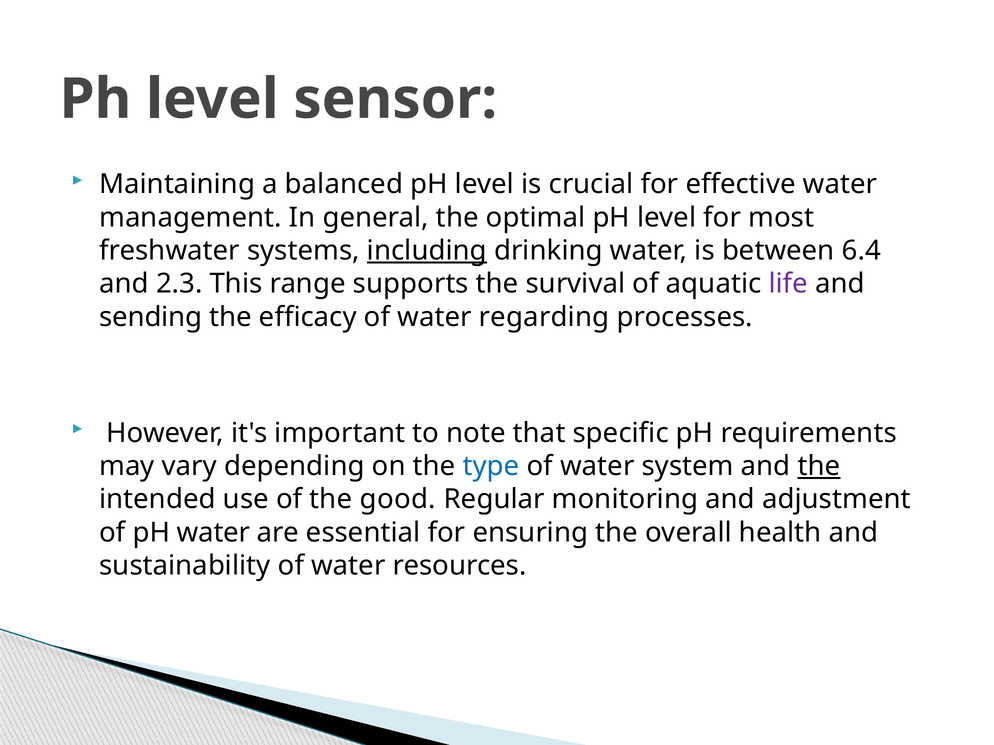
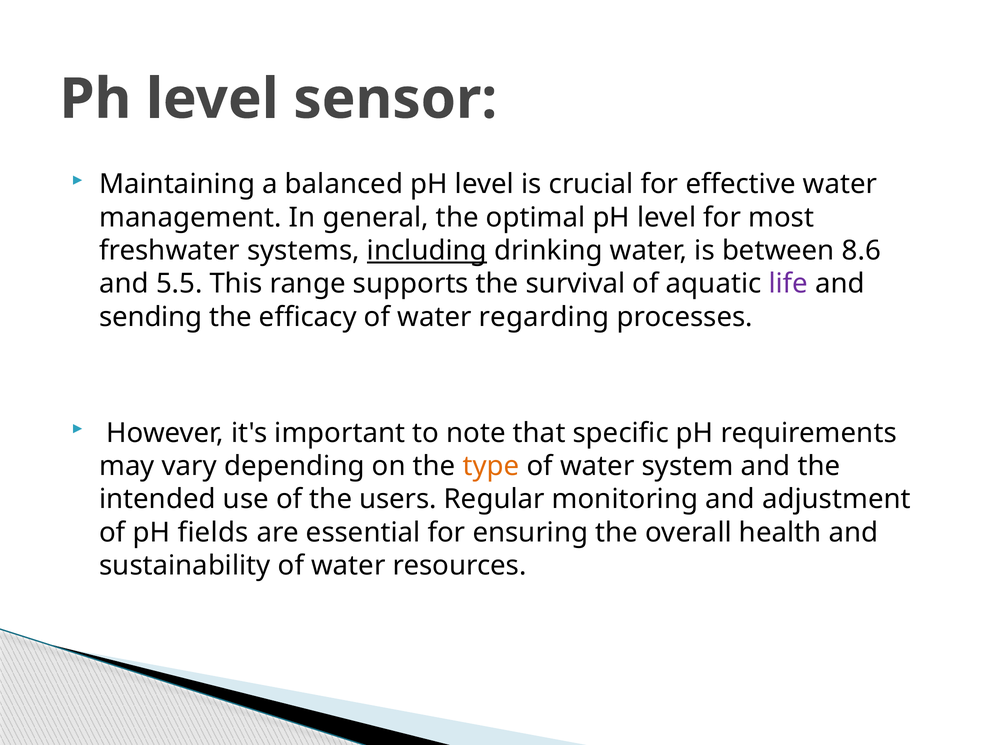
6.4: 6.4 -> 8.6
2.3: 2.3 -> 5.5
type colour: blue -> orange
the at (819, 467) underline: present -> none
good: good -> users
pH water: water -> fields
